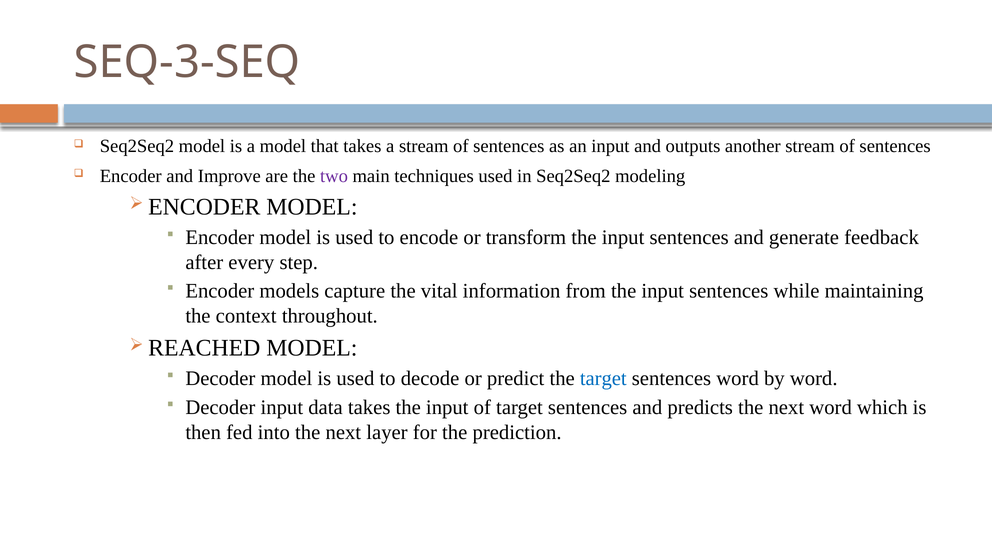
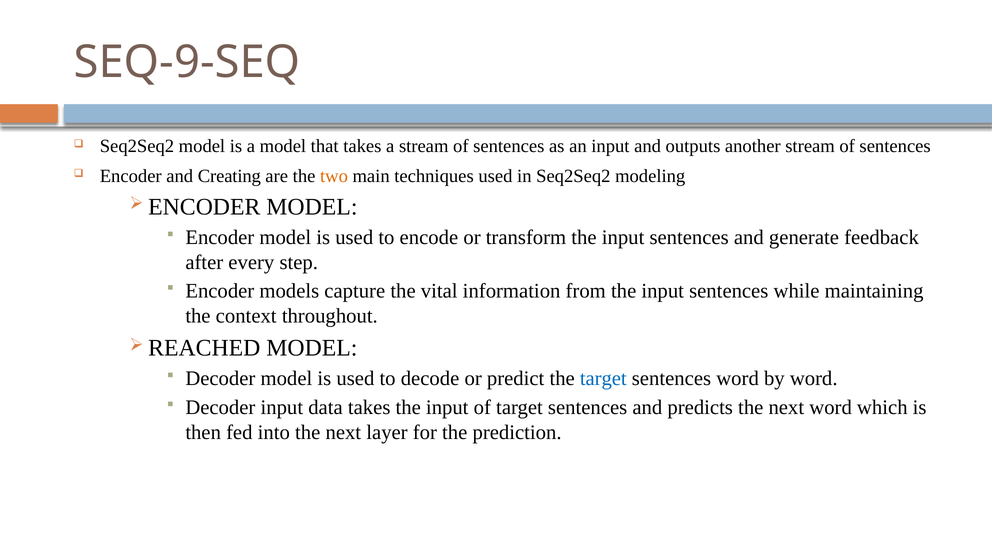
SEQ-3-SEQ: SEQ-3-SEQ -> SEQ-9-SEQ
Improve: Improve -> Creating
two colour: purple -> orange
